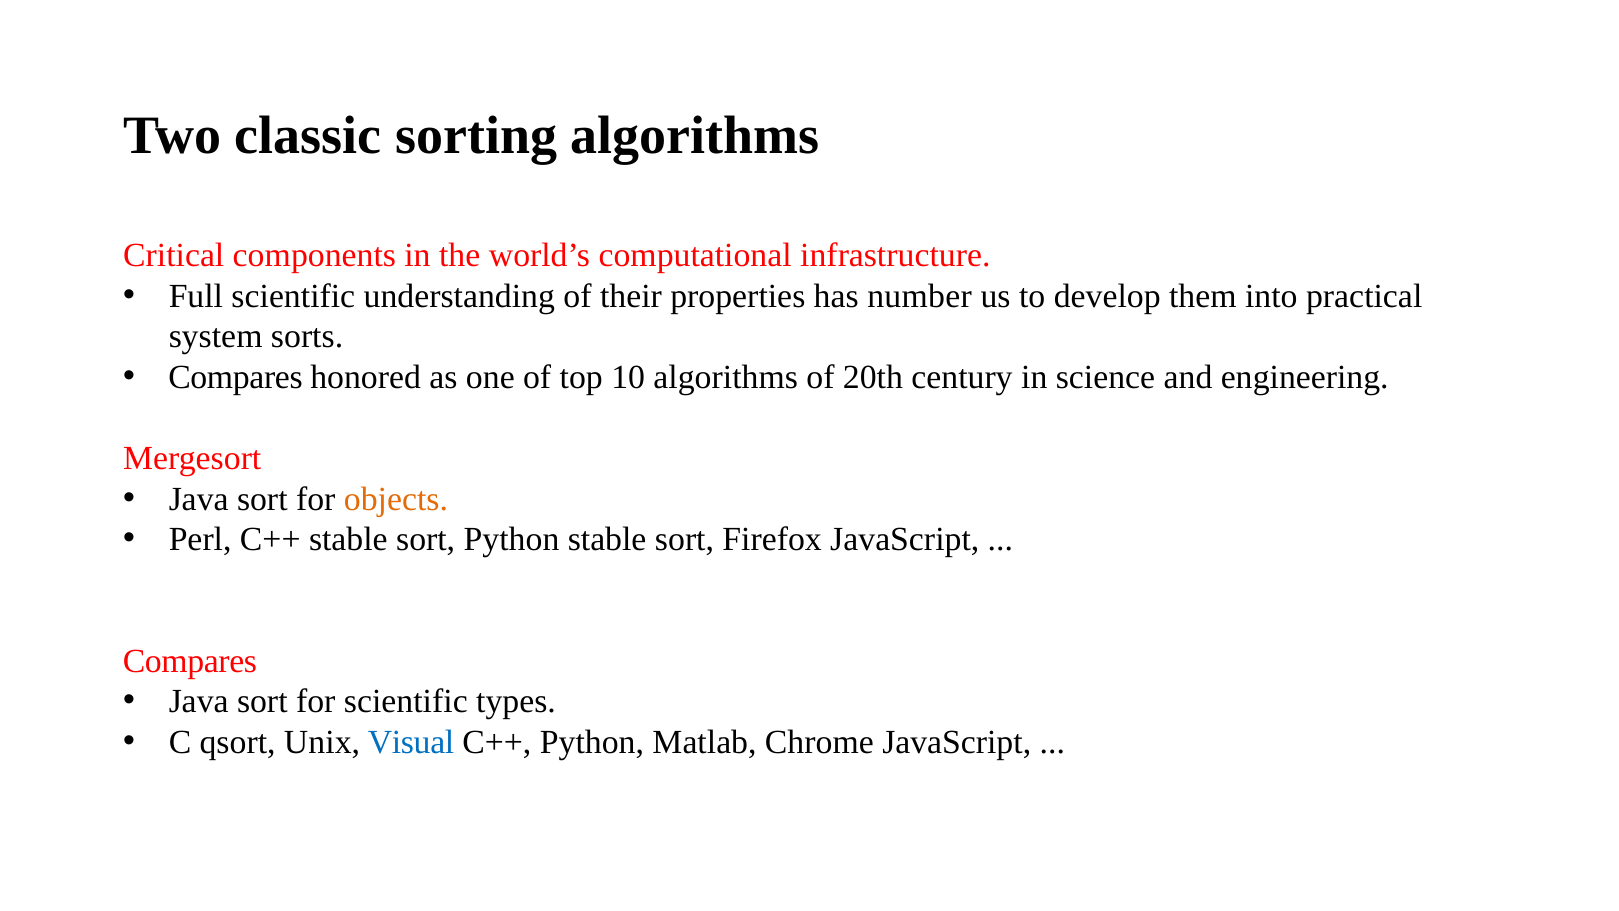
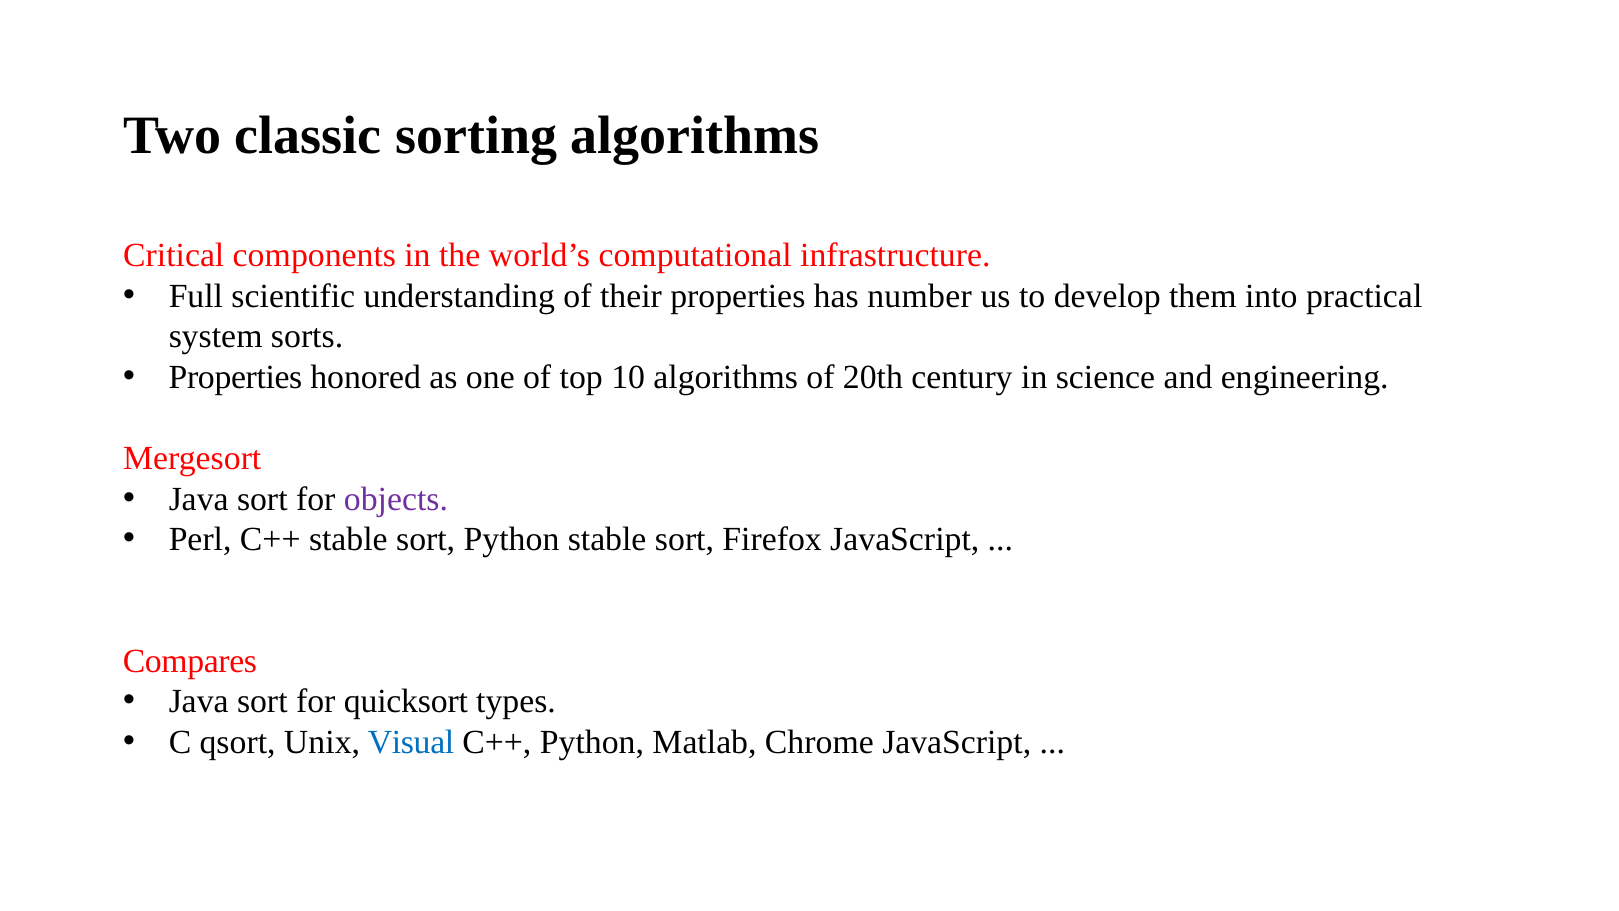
Compares at (235, 377): Compares -> Properties
objects colour: orange -> purple
for scientific: scientific -> quicksort
